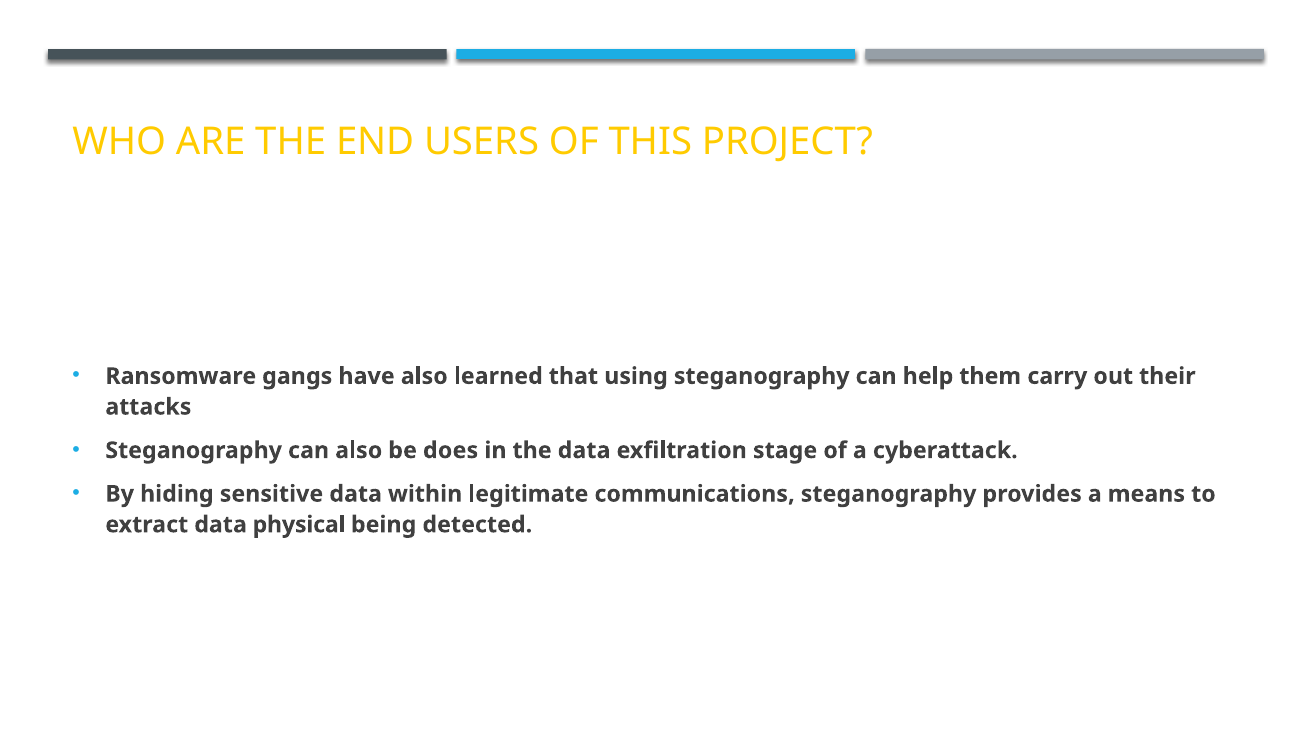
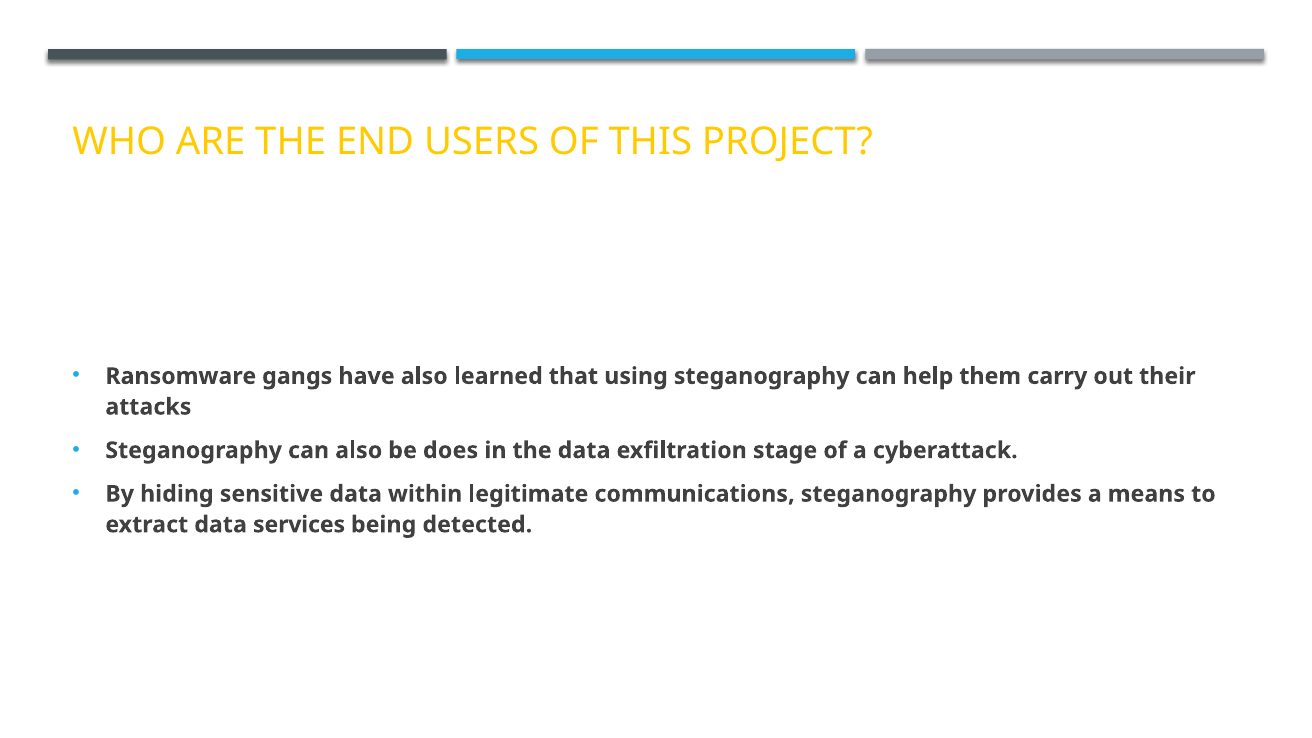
physical: physical -> services
